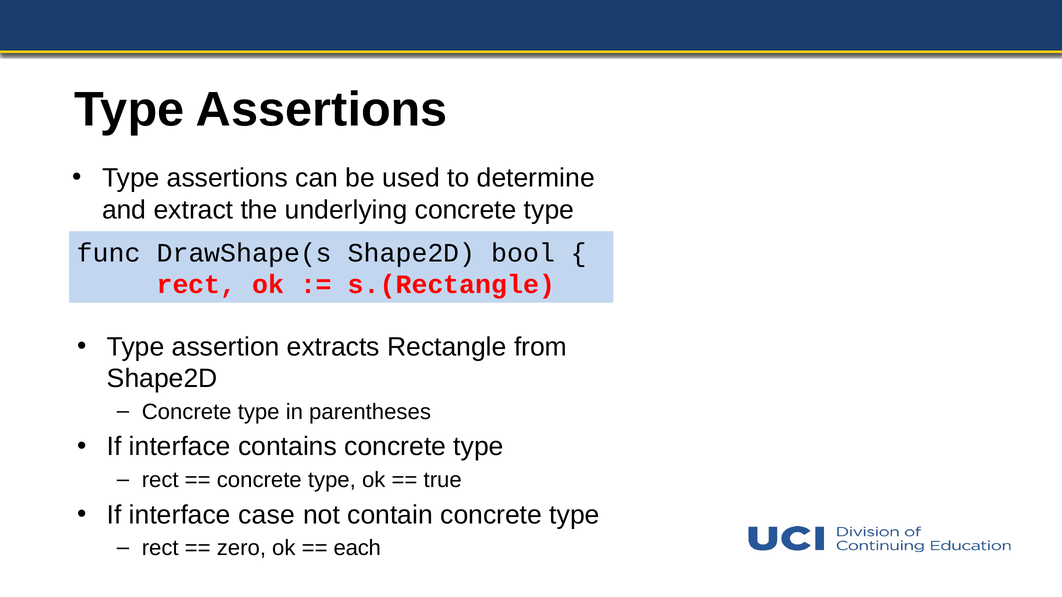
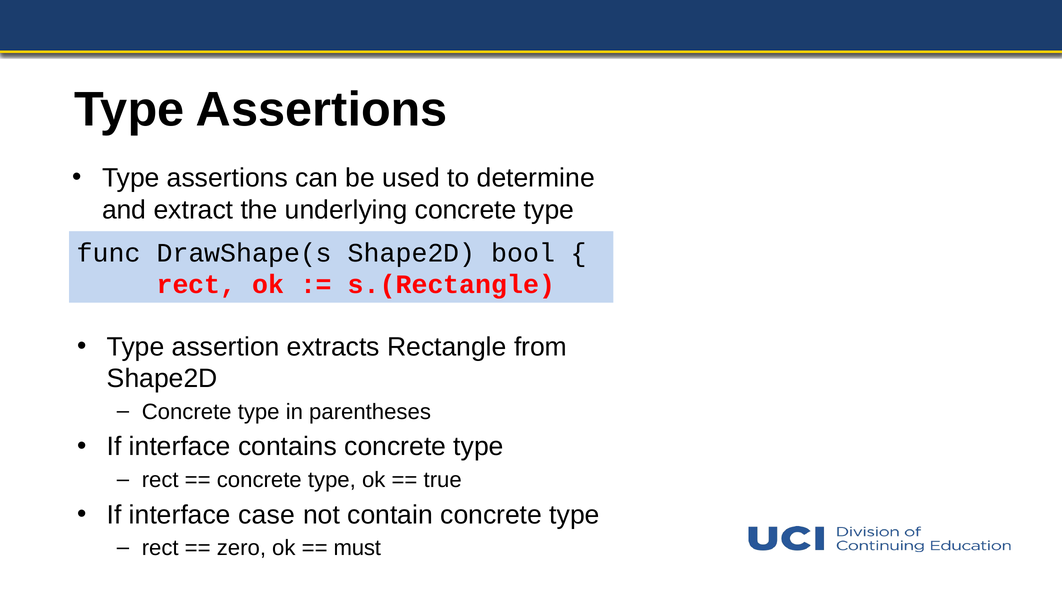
each: each -> must
